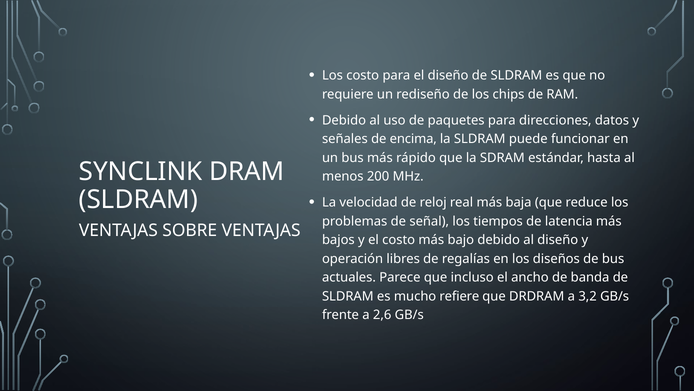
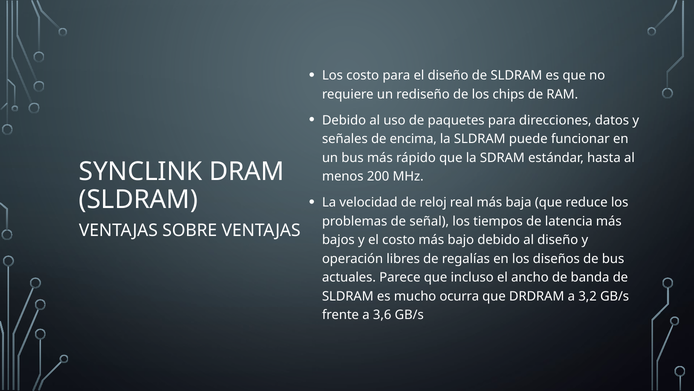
refiere: refiere -> ocurra
2,6: 2,6 -> 3,6
